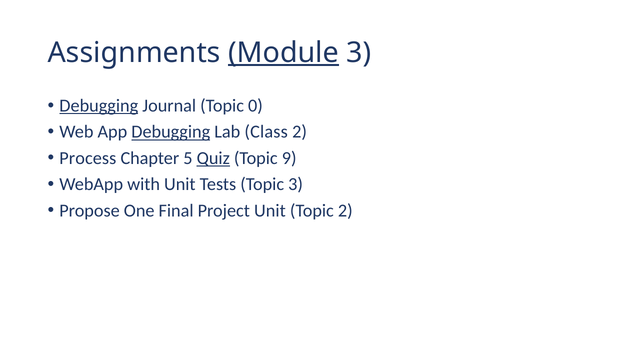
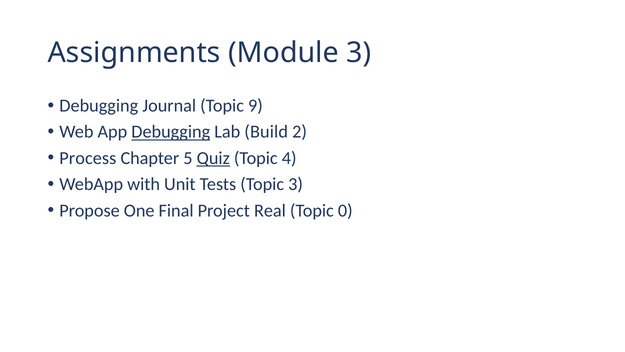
Module underline: present -> none
Debugging at (99, 106) underline: present -> none
0: 0 -> 9
Class: Class -> Build
9: 9 -> 4
Project Unit: Unit -> Real
Topic 2: 2 -> 0
